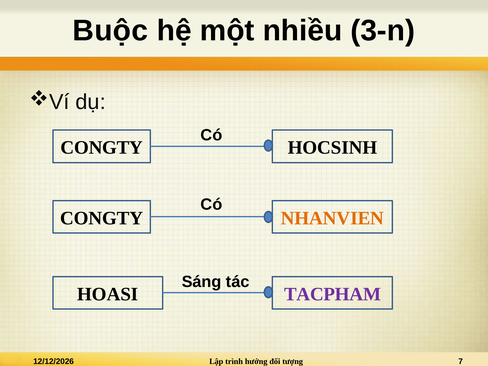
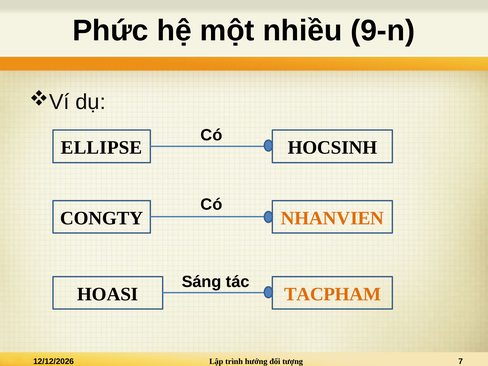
Buộc: Buộc -> Phức
3-n: 3-n -> 9-n
CONGTY at (102, 148): CONGTY -> ELLIPSE
TACPHAM colour: purple -> orange
